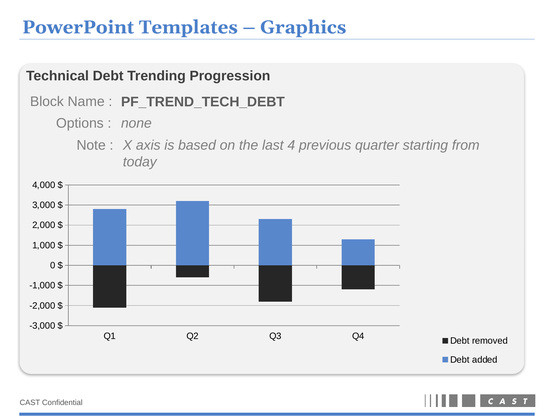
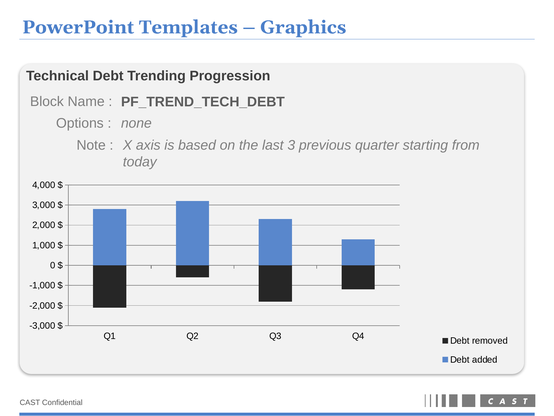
4: 4 -> 3
